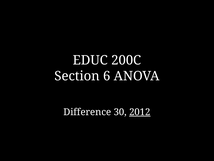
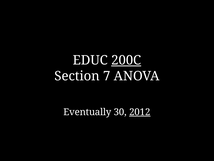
200C underline: none -> present
6: 6 -> 7
Difference: Difference -> Eventually
